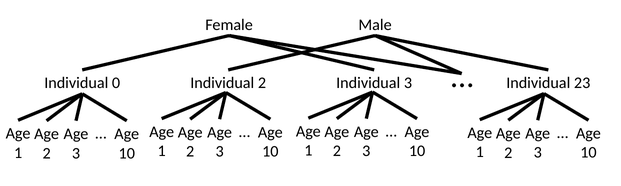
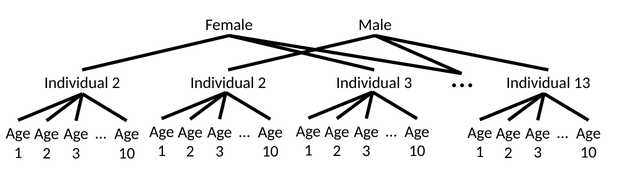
0 at (116, 83): 0 -> 2
23: 23 -> 13
